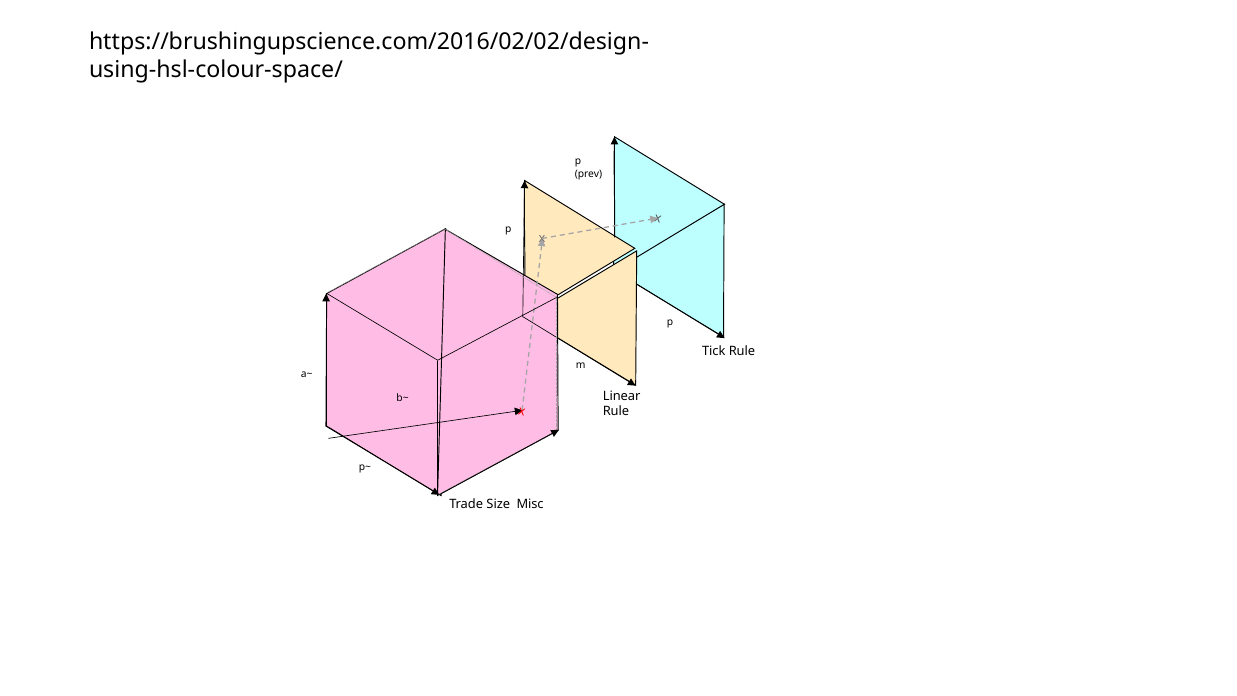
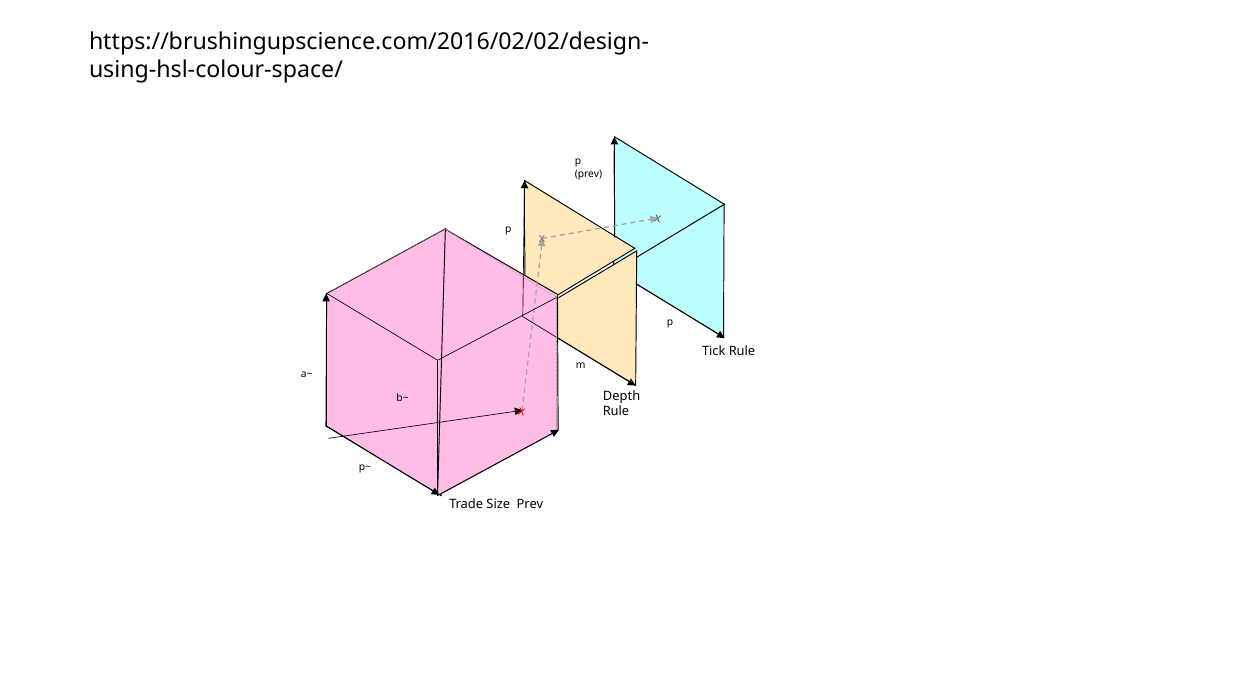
Linear: Linear -> Depth
Size Misc: Misc -> Prev
